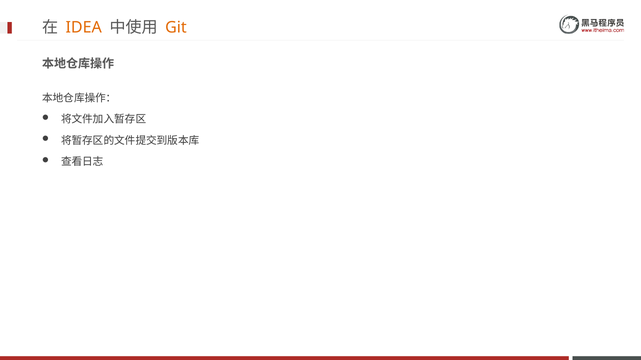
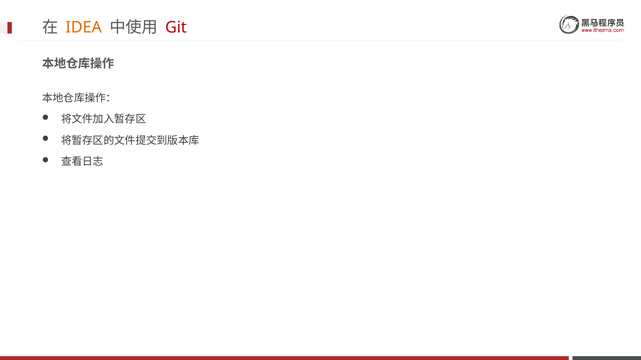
Git colour: orange -> red
